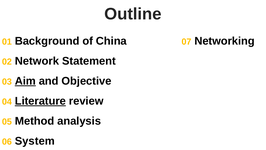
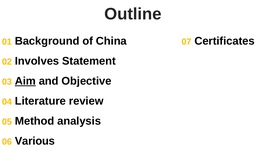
Networking: Networking -> Certificates
Network: Network -> Involves
Literature underline: present -> none
System: System -> Various
